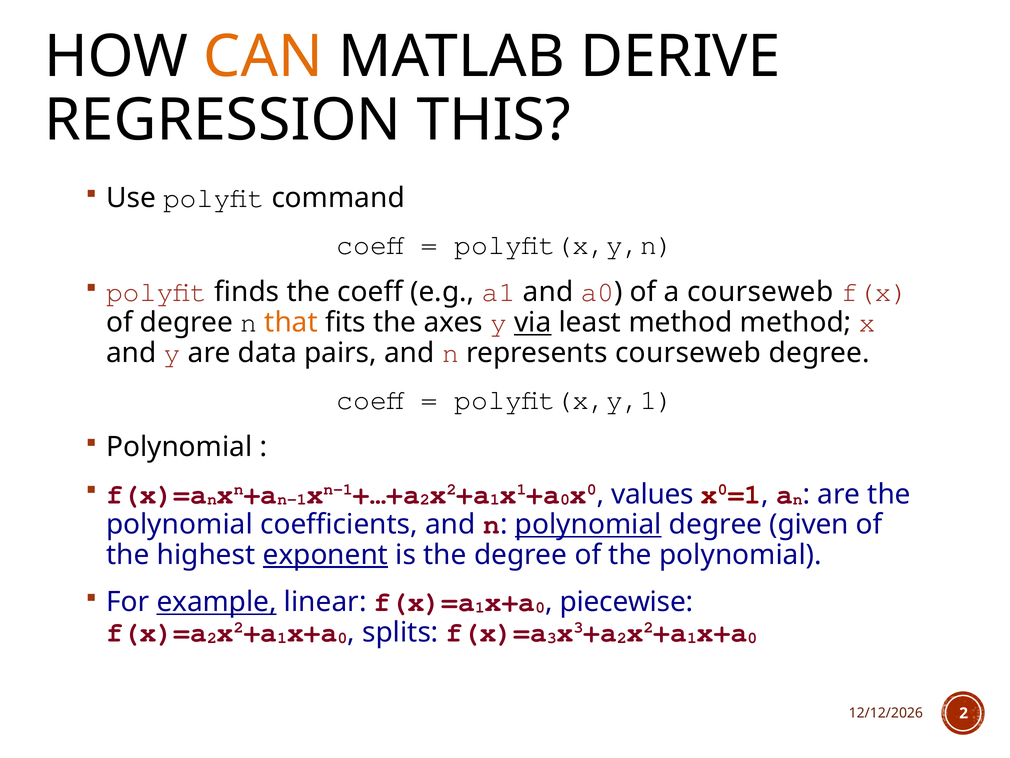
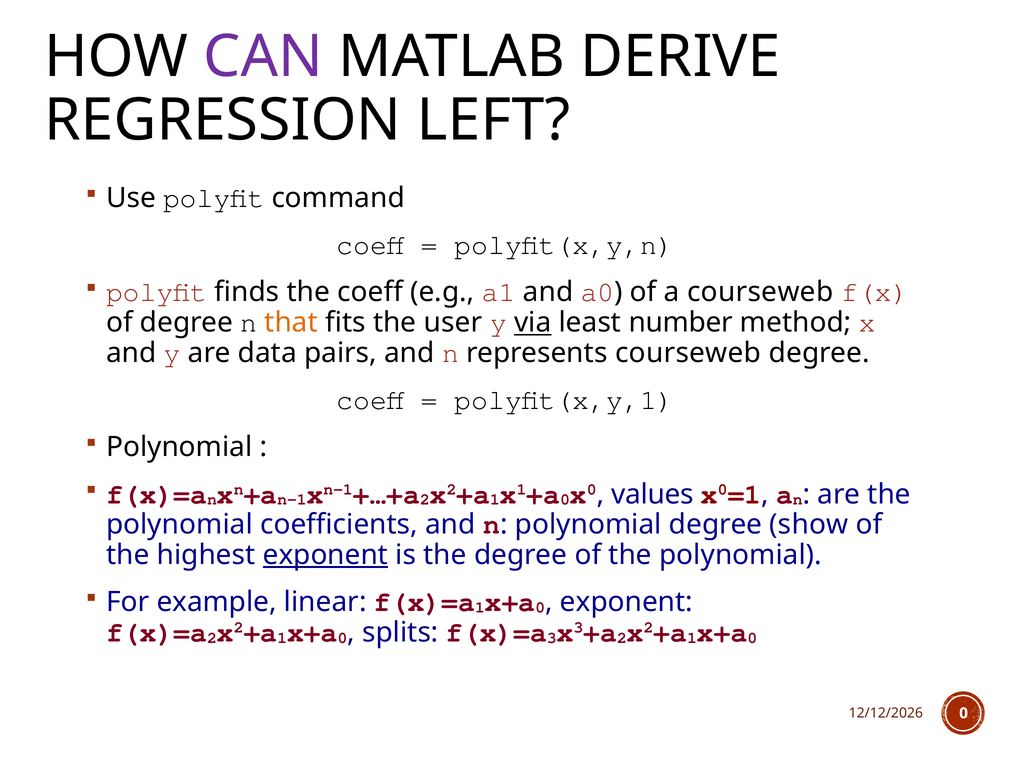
CAN colour: orange -> purple
THIS: THIS -> LEFT
axes: axes -> user
least method: method -> number
polynomial at (588, 524) underline: present -> none
given: given -> show
example underline: present -> none
piecewise at (626, 602): piecewise -> exponent
2 at (964, 713): 2 -> 0
